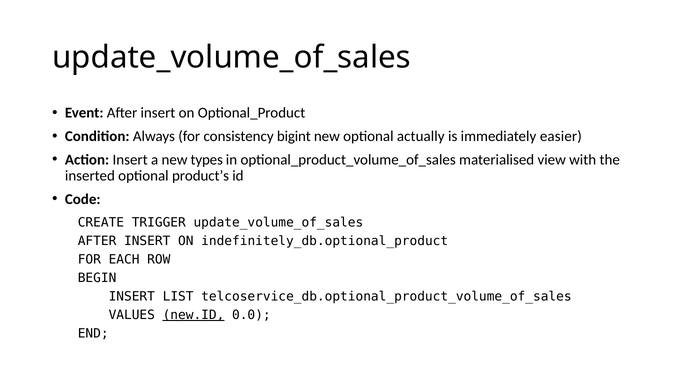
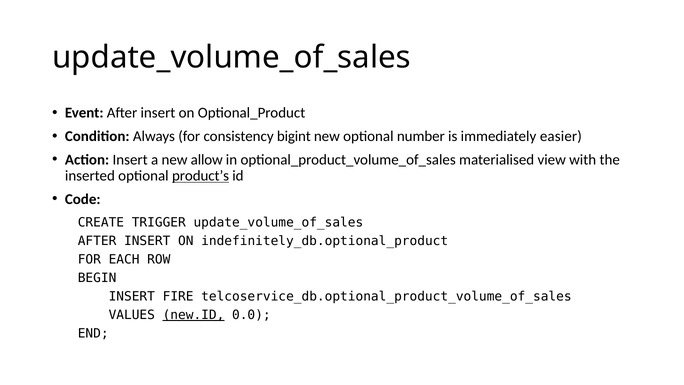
actually: actually -> number
types: types -> allow
product’s underline: none -> present
LIST: LIST -> FIRE
